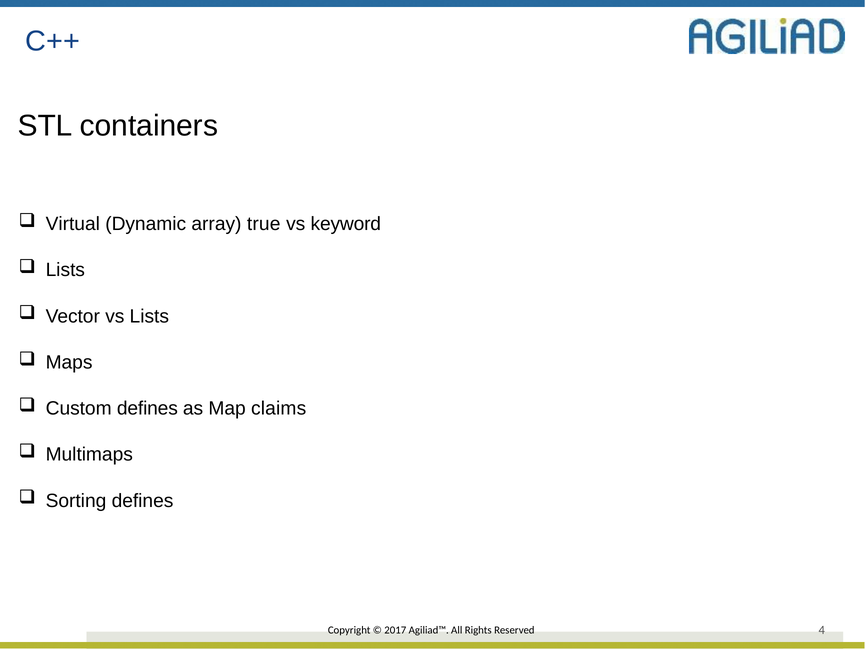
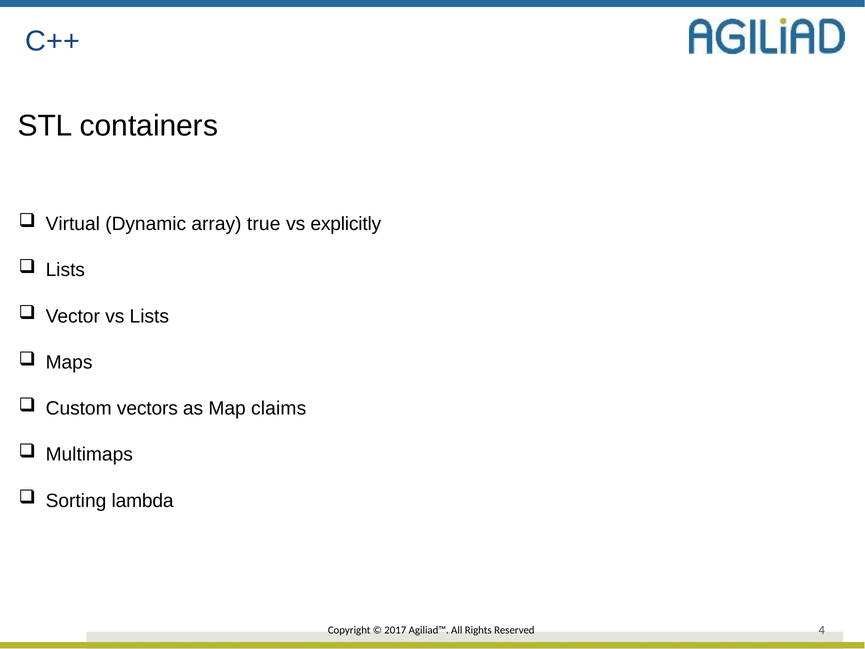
keyword: keyword -> explicitly
Custom defines: defines -> vectors
Sorting defines: defines -> lambda
